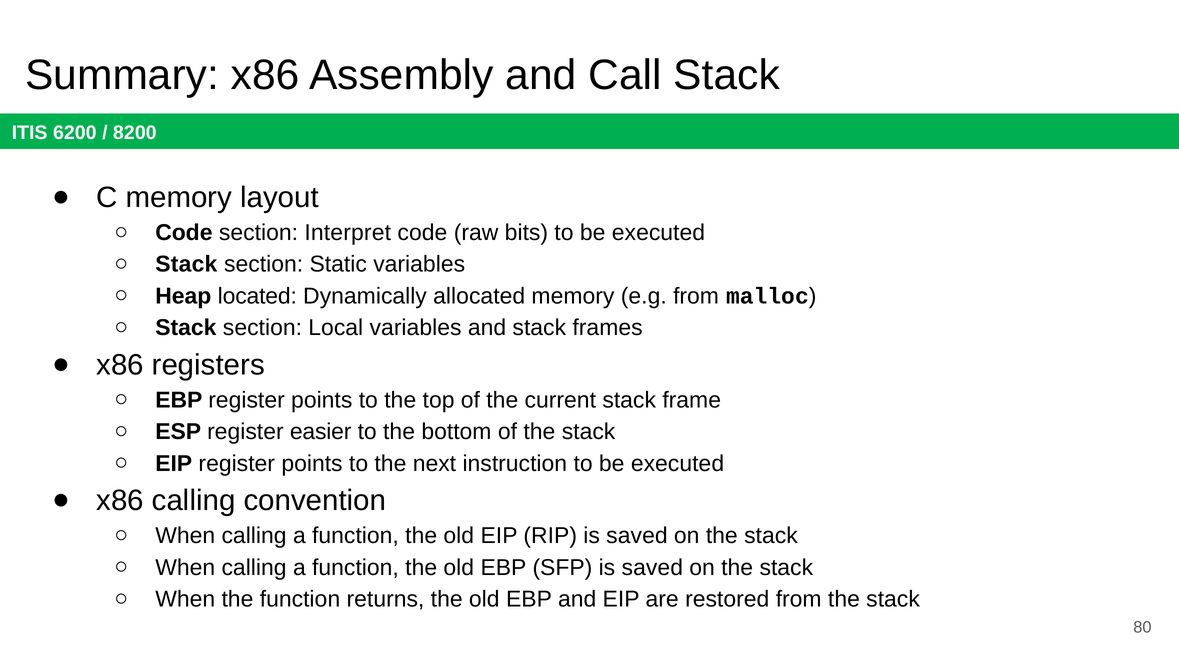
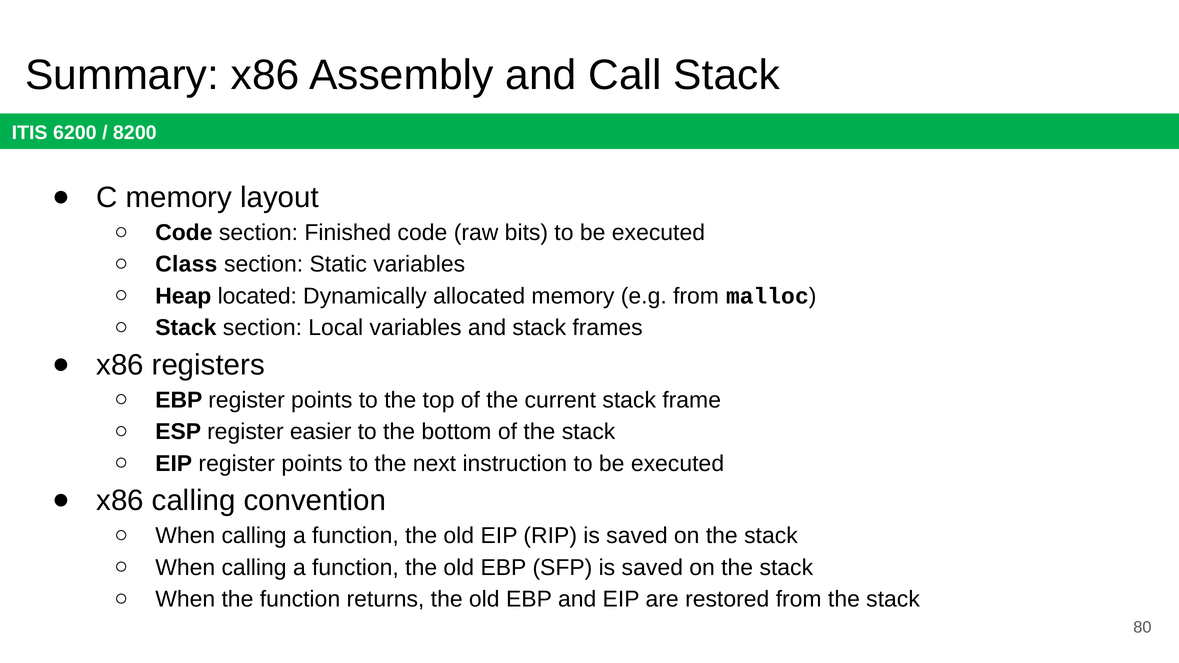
Interpret: Interpret -> Finished
Stack at (186, 264): Stack -> Class
